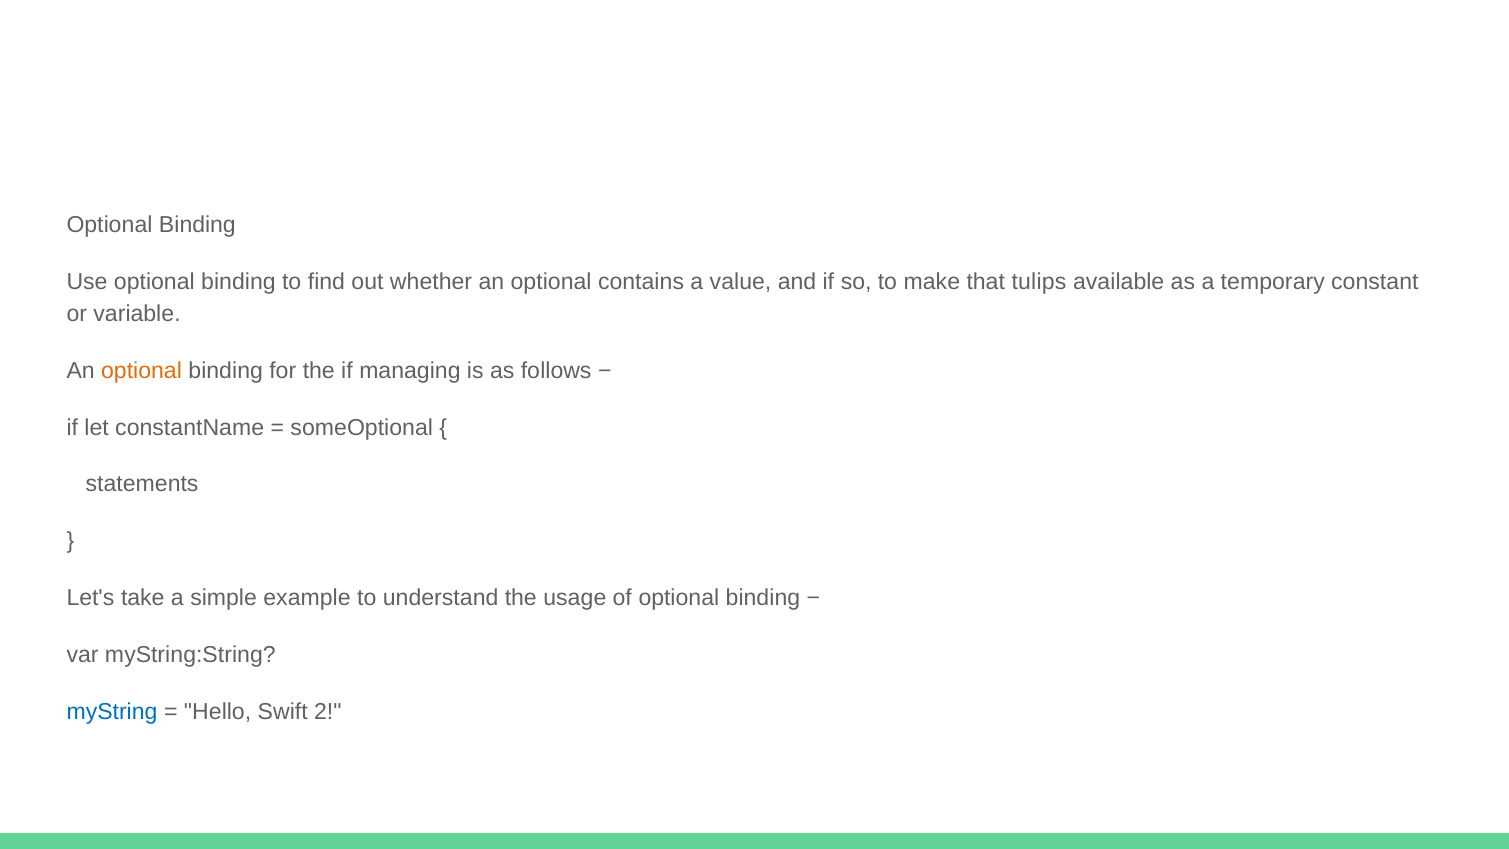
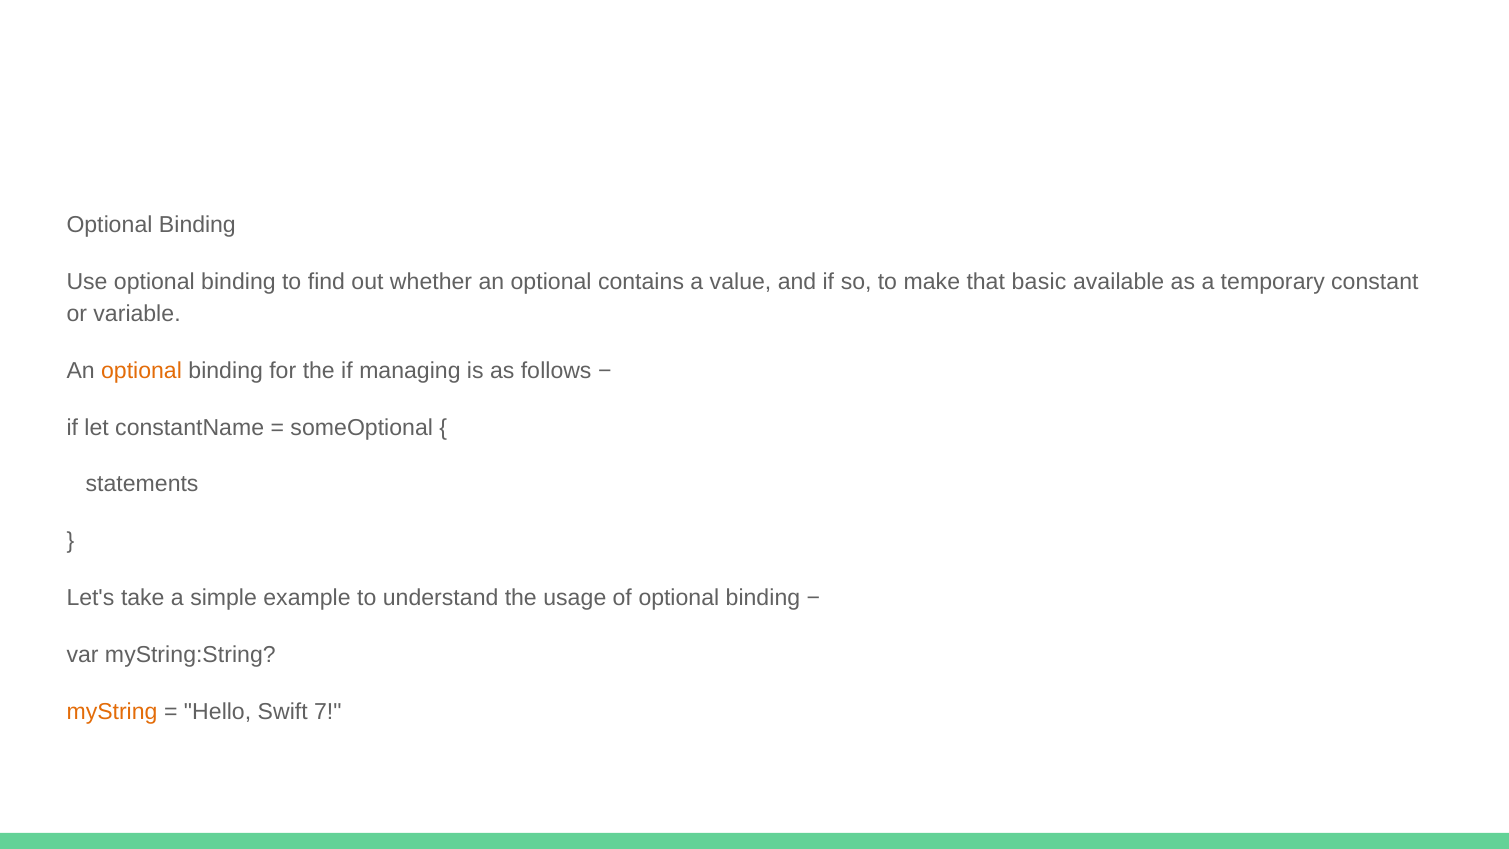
tulips: tulips -> basic
myString colour: blue -> orange
2: 2 -> 7
